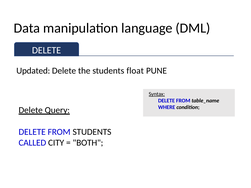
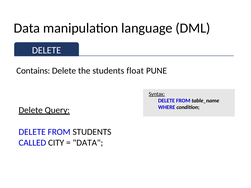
Updated: Updated -> Contains
BOTH at (88, 143): BOTH -> DATA
